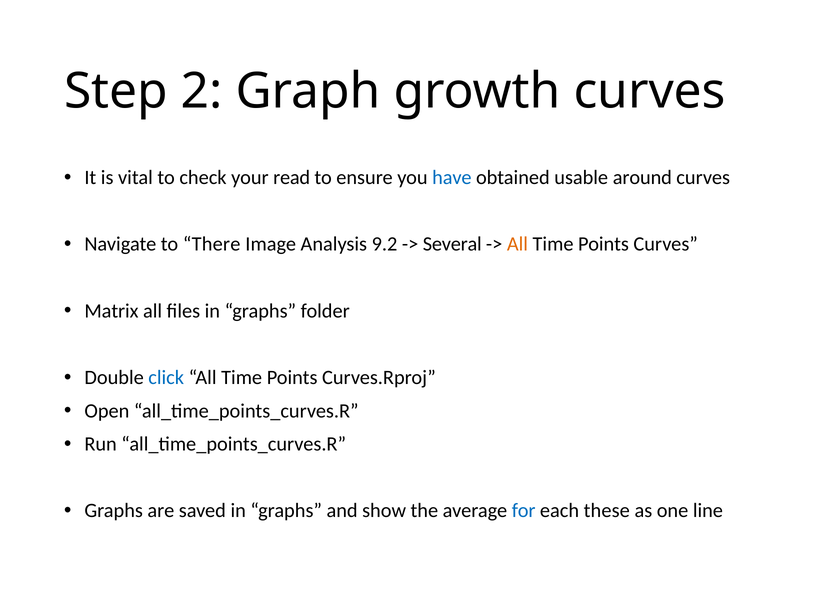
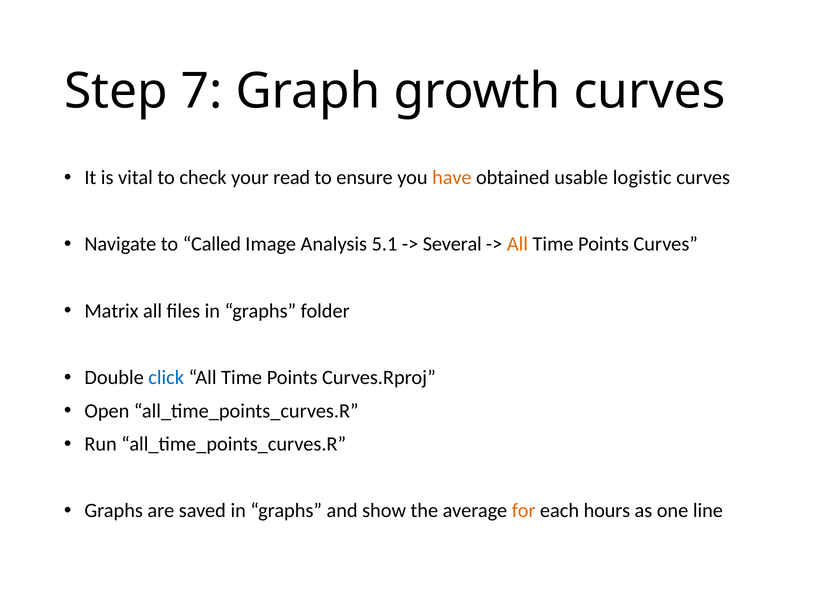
2: 2 -> 7
have colour: blue -> orange
around: around -> logistic
There: There -> Called
9.2: 9.2 -> 5.1
for colour: blue -> orange
these: these -> hours
